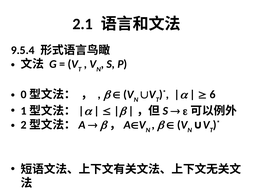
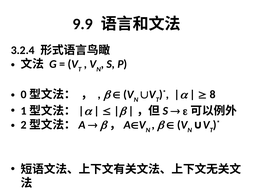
2.1: 2.1 -> 9.9
9.5.4: 9.5.4 -> 3.2.4
6: 6 -> 8
